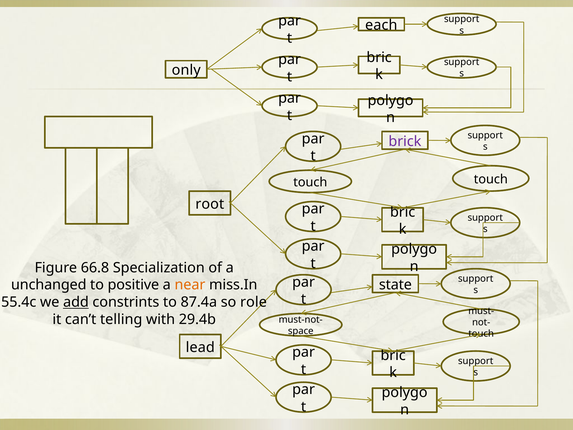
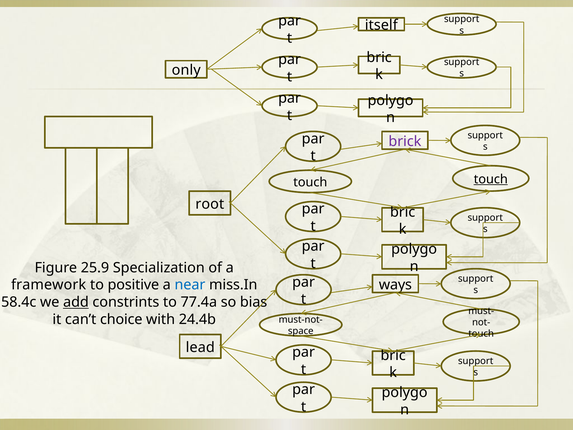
each: each -> itself
touch at (491, 179) underline: none -> present
66.8: 66.8 -> 25.9
state: state -> ways
unchanged: unchanged -> framework
near colour: orange -> blue
55.4c: 55.4c -> 58.4c
87.4a: 87.4a -> 77.4a
role: role -> bias
telling: telling -> choice
29.4b: 29.4b -> 24.4b
